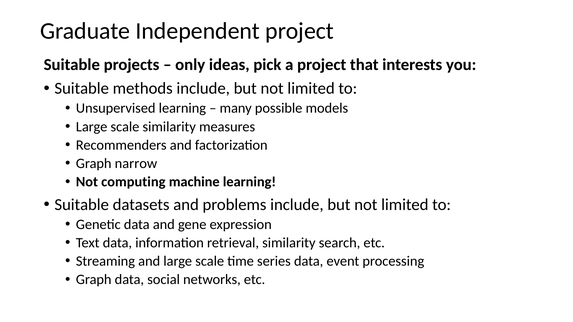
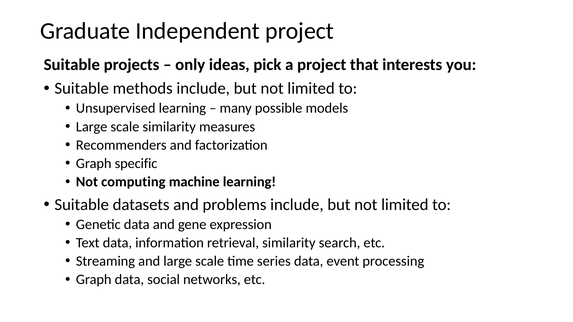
narrow: narrow -> specific
